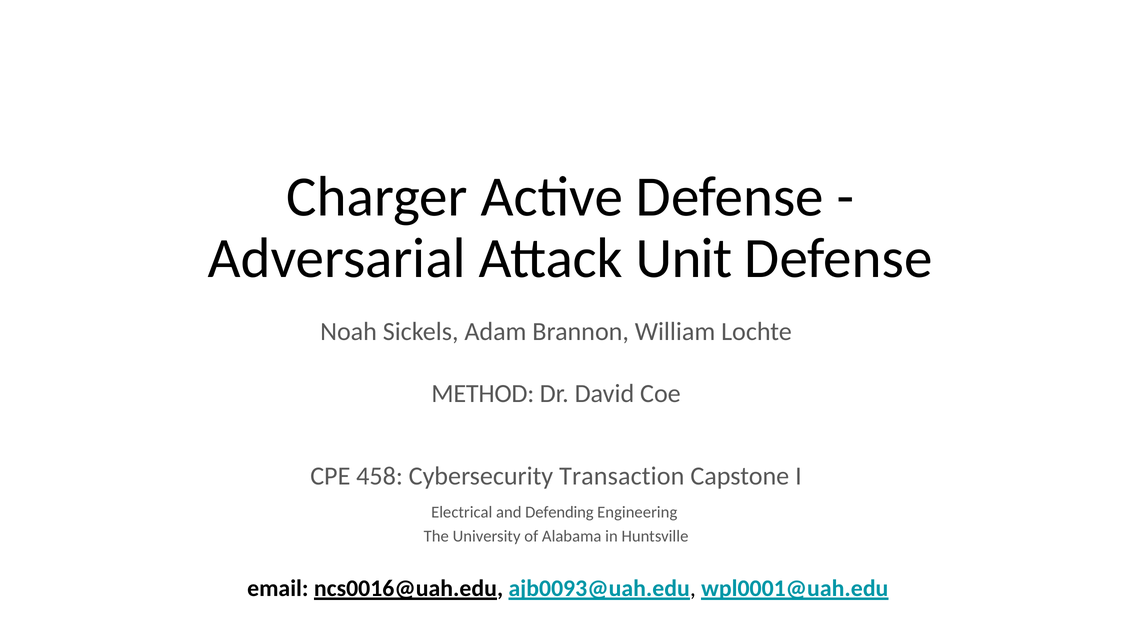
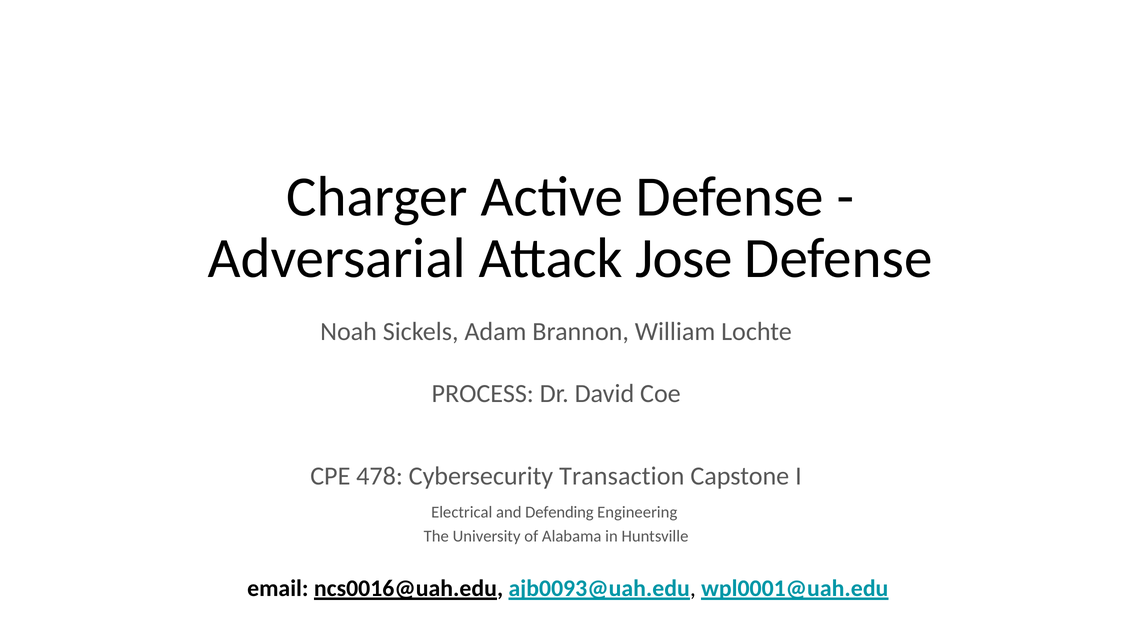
Unit: Unit -> Jose
METHOD: METHOD -> PROCESS
458: 458 -> 478
